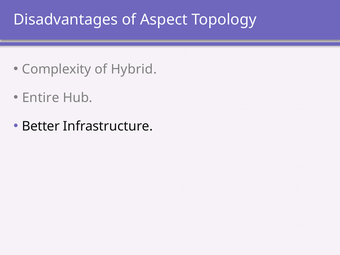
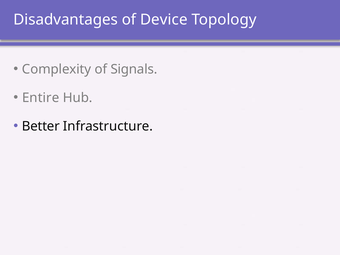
Aspect: Aspect -> Device
Hybrid: Hybrid -> Signals
